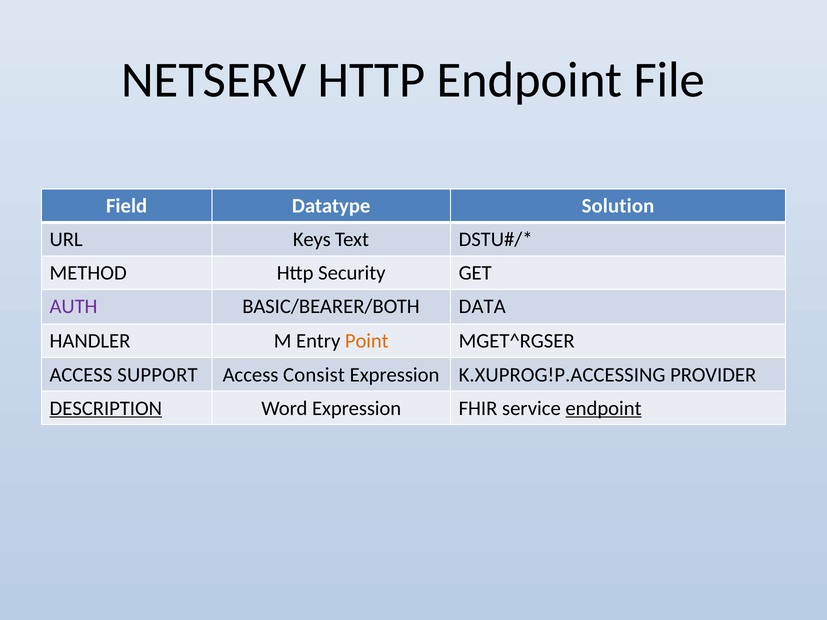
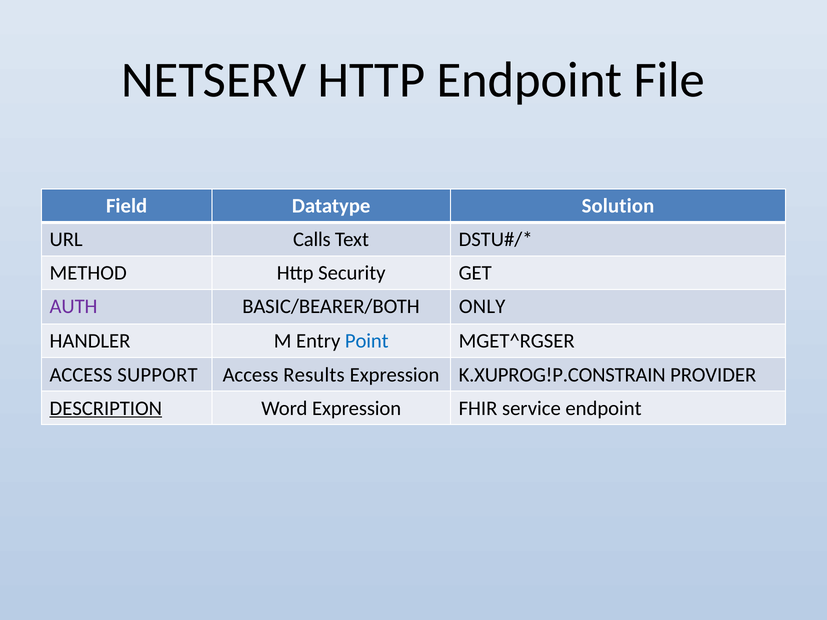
Keys: Keys -> Calls
DATA: DATA -> ONLY
Point colour: orange -> blue
Consist: Consist -> Results
K.XUPROG!P.ACCESSING: K.XUPROG!P.ACCESSING -> K.XUPROG!P.CONSTRAIN
endpoint at (604, 408) underline: present -> none
